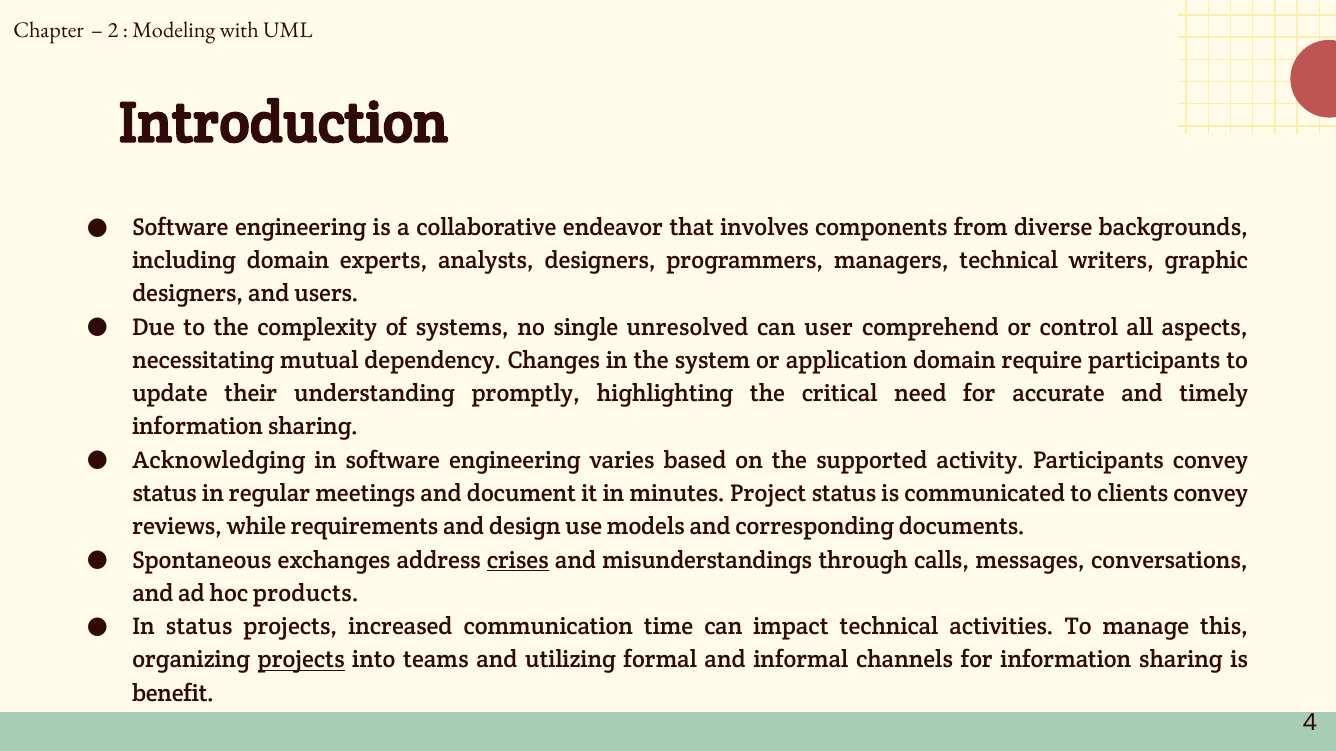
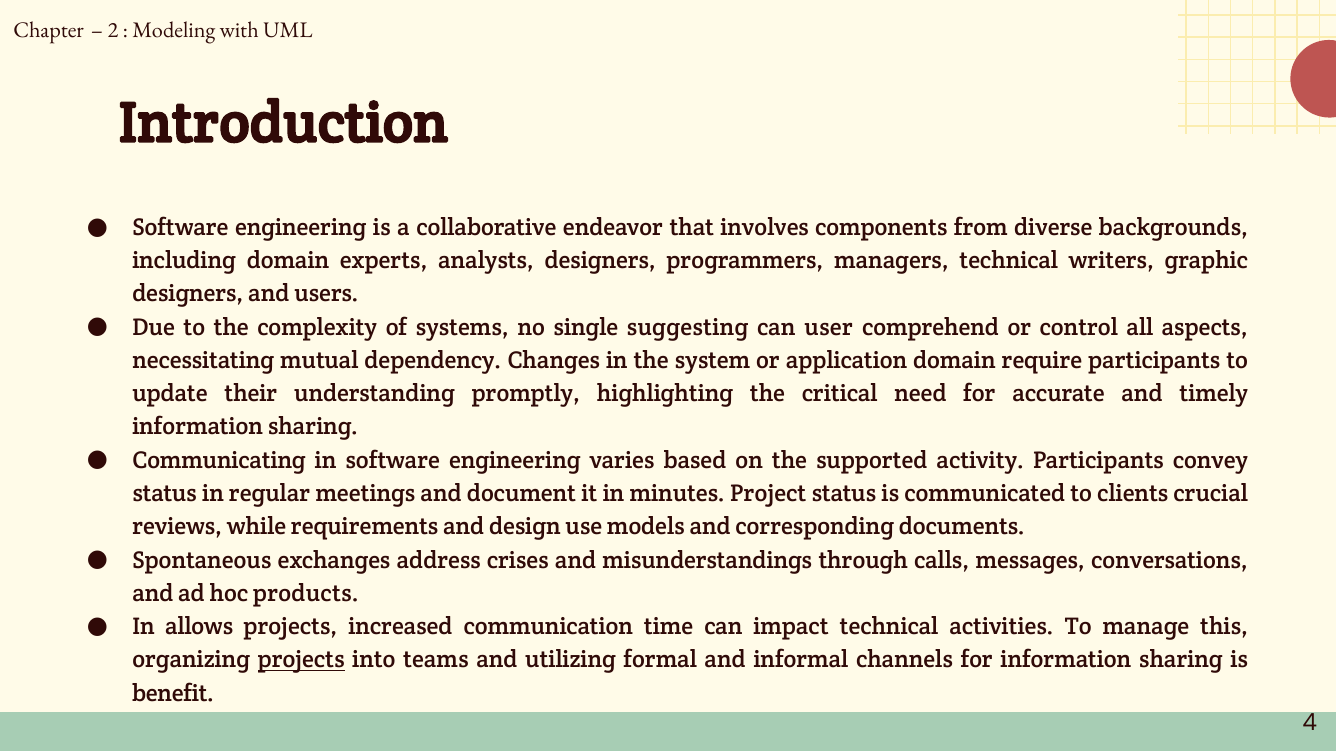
unresolved: unresolved -> suggesting
Acknowledging: Acknowledging -> Communicating
clients convey: convey -> crucial
crises underline: present -> none
In status: status -> allows
